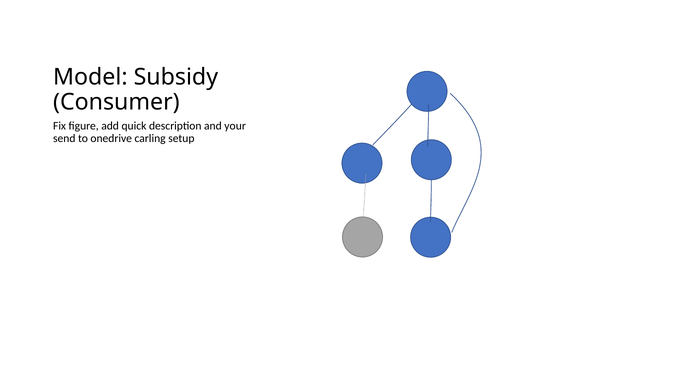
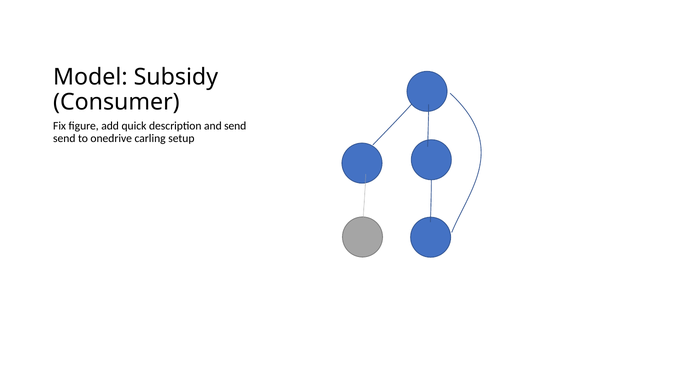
and your: your -> send
